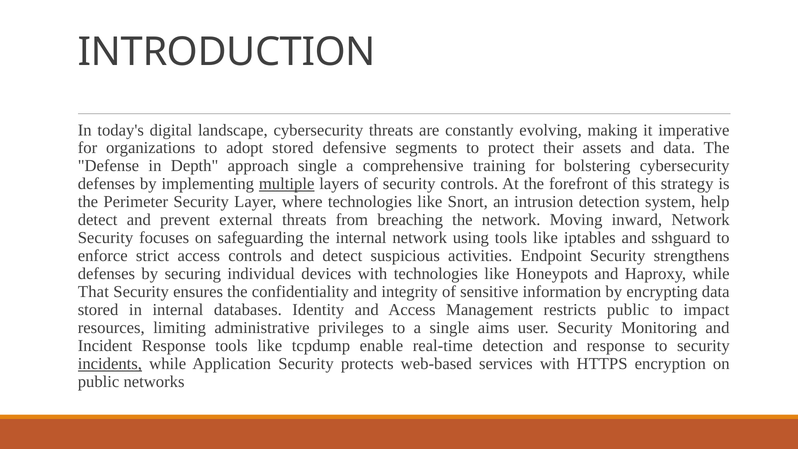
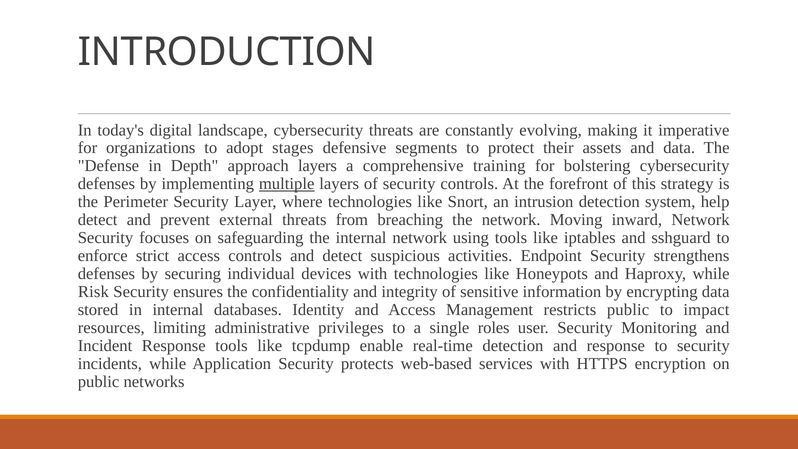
adopt stored: stored -> stages
approach single: single -> layers
That: That -> Risk
aims: aims -> roles
incidents underline: present -> none
